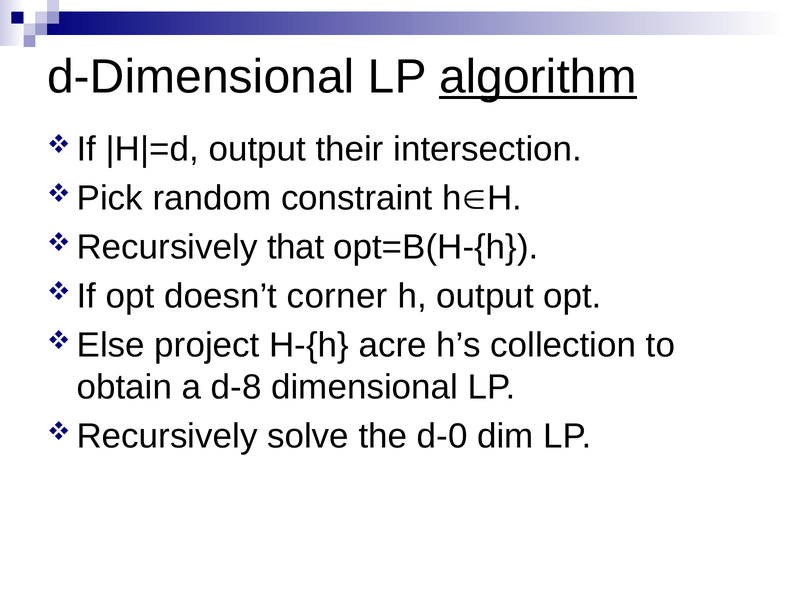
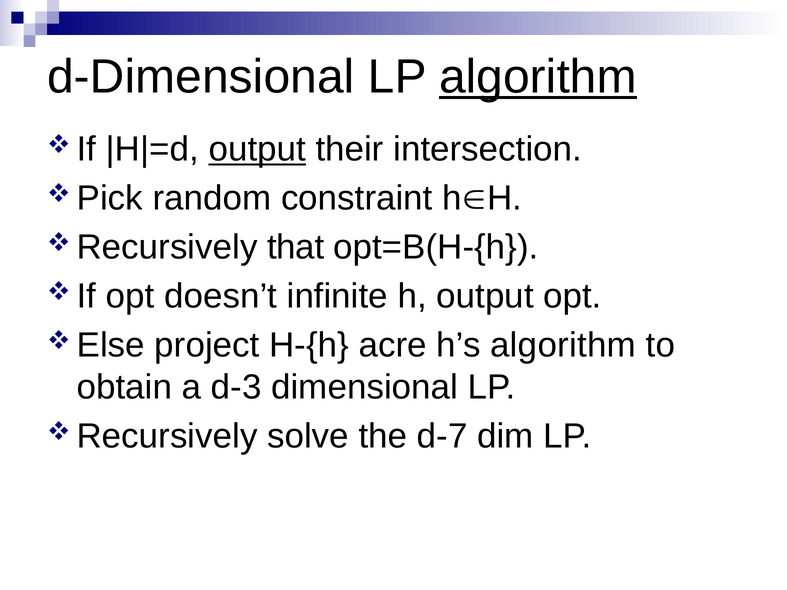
output at (257, 150) underline: none -> present
corner: corner -> infinite
h’s collection: collection -> algorithm
d-8: d-8 -> d-3
d-0: d-0 -> d-7
